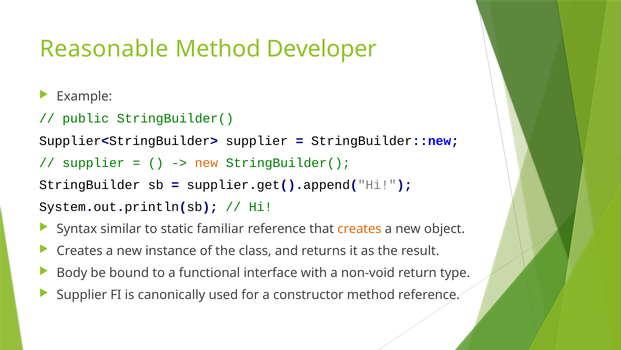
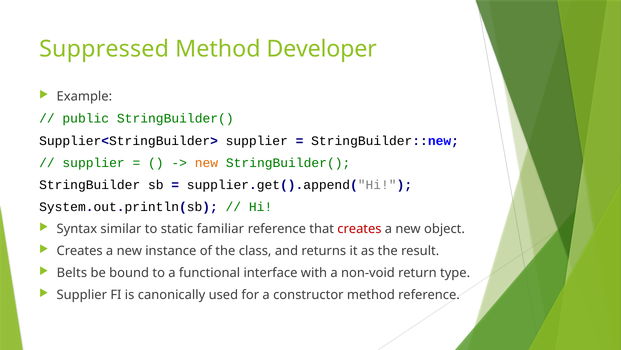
Reasonable: Reasonable -> Suppressed
creates at (359, 229) colour: orange -> red
Body: Body -> Belts
